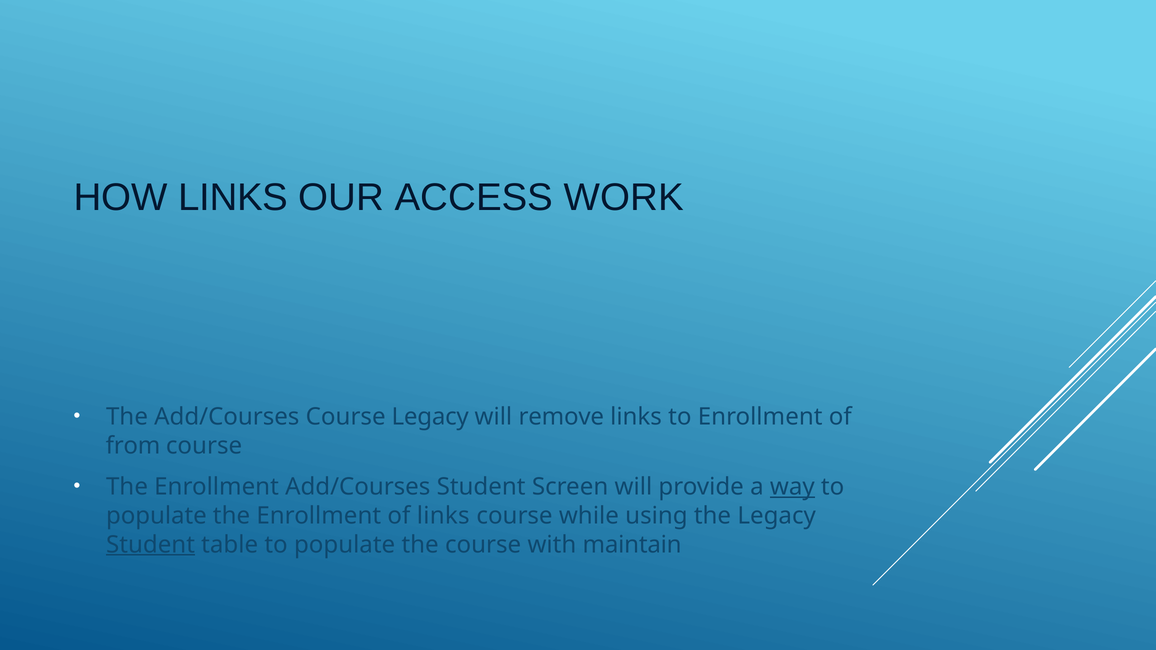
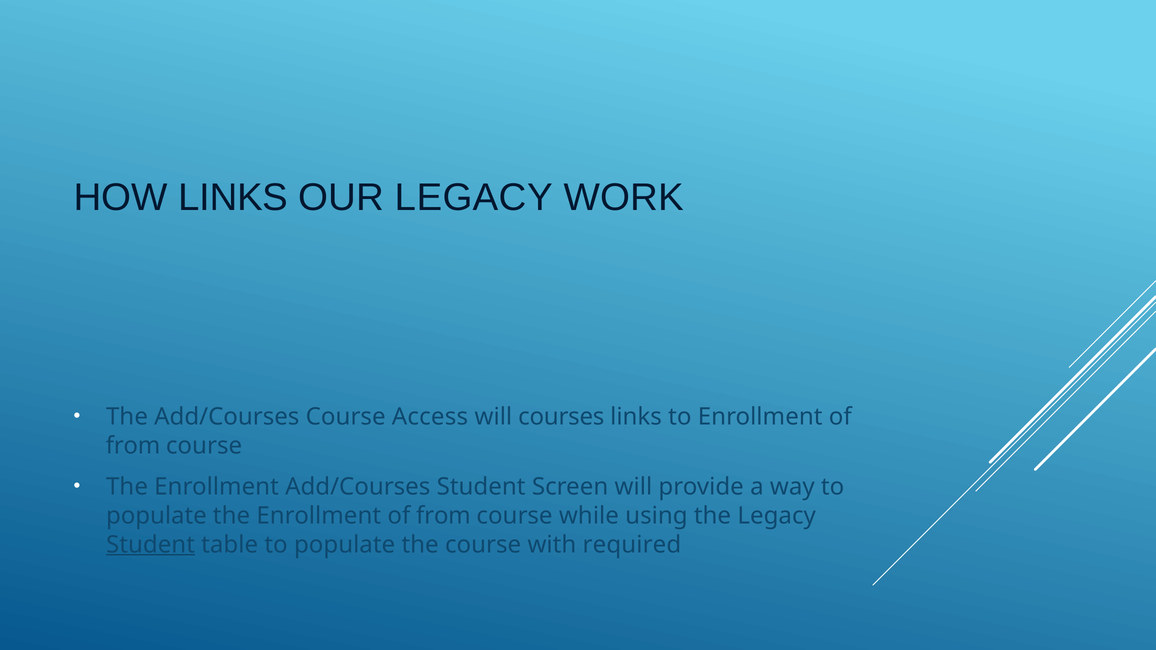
OUR ACCESS: ACCESS -> LEGACY
Course Legacy: Legacy -> Access
remove: remove -> courses
way underline: present -> none
the Enrollment of links: links -> from
maintain: maintain -> required
